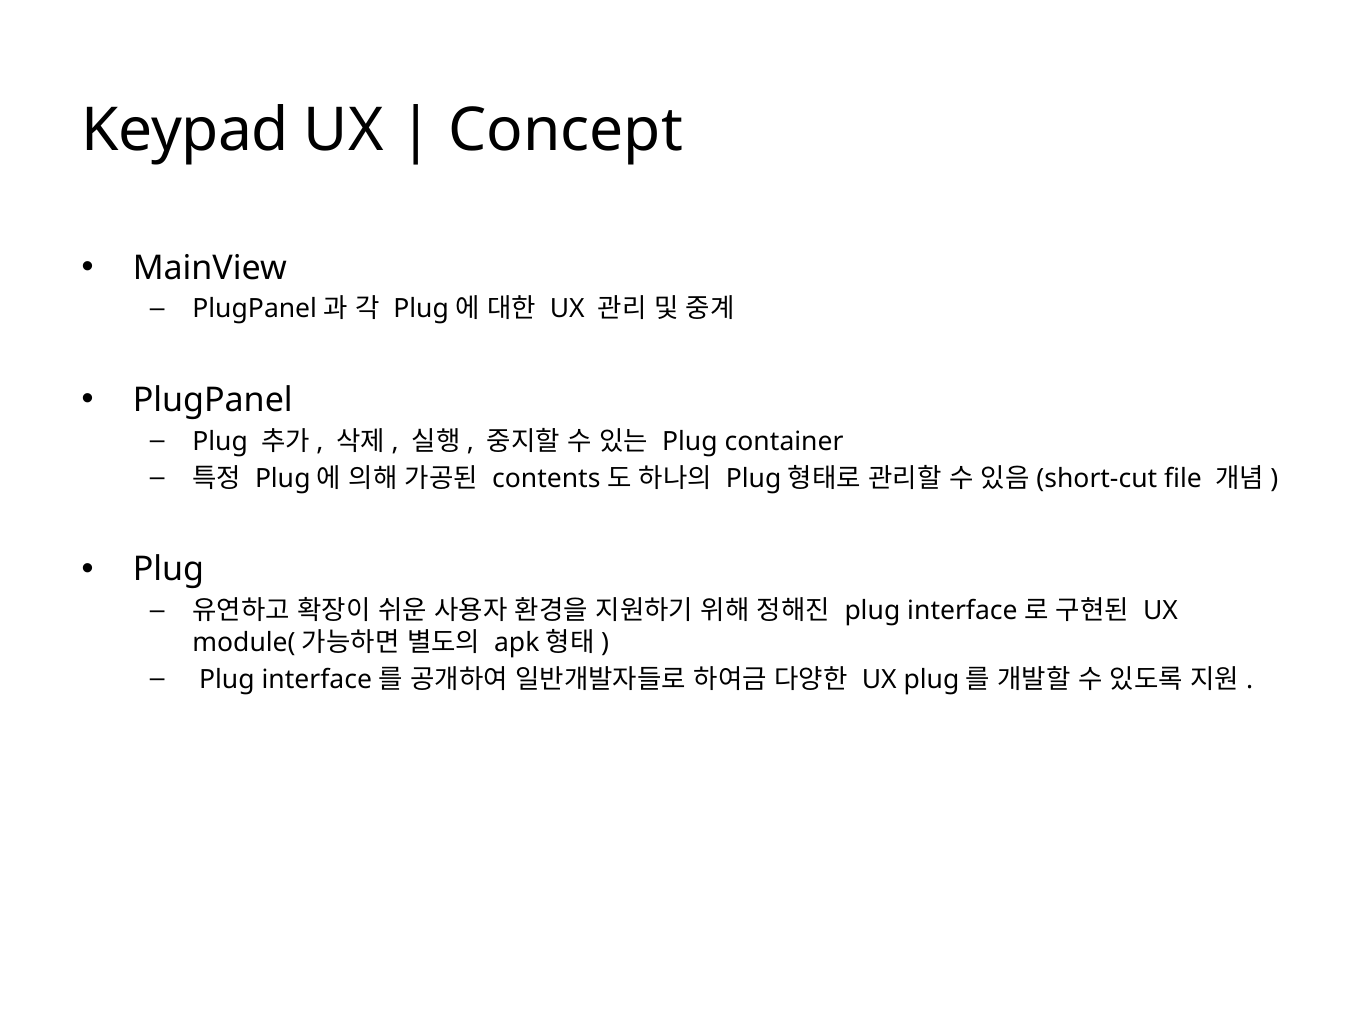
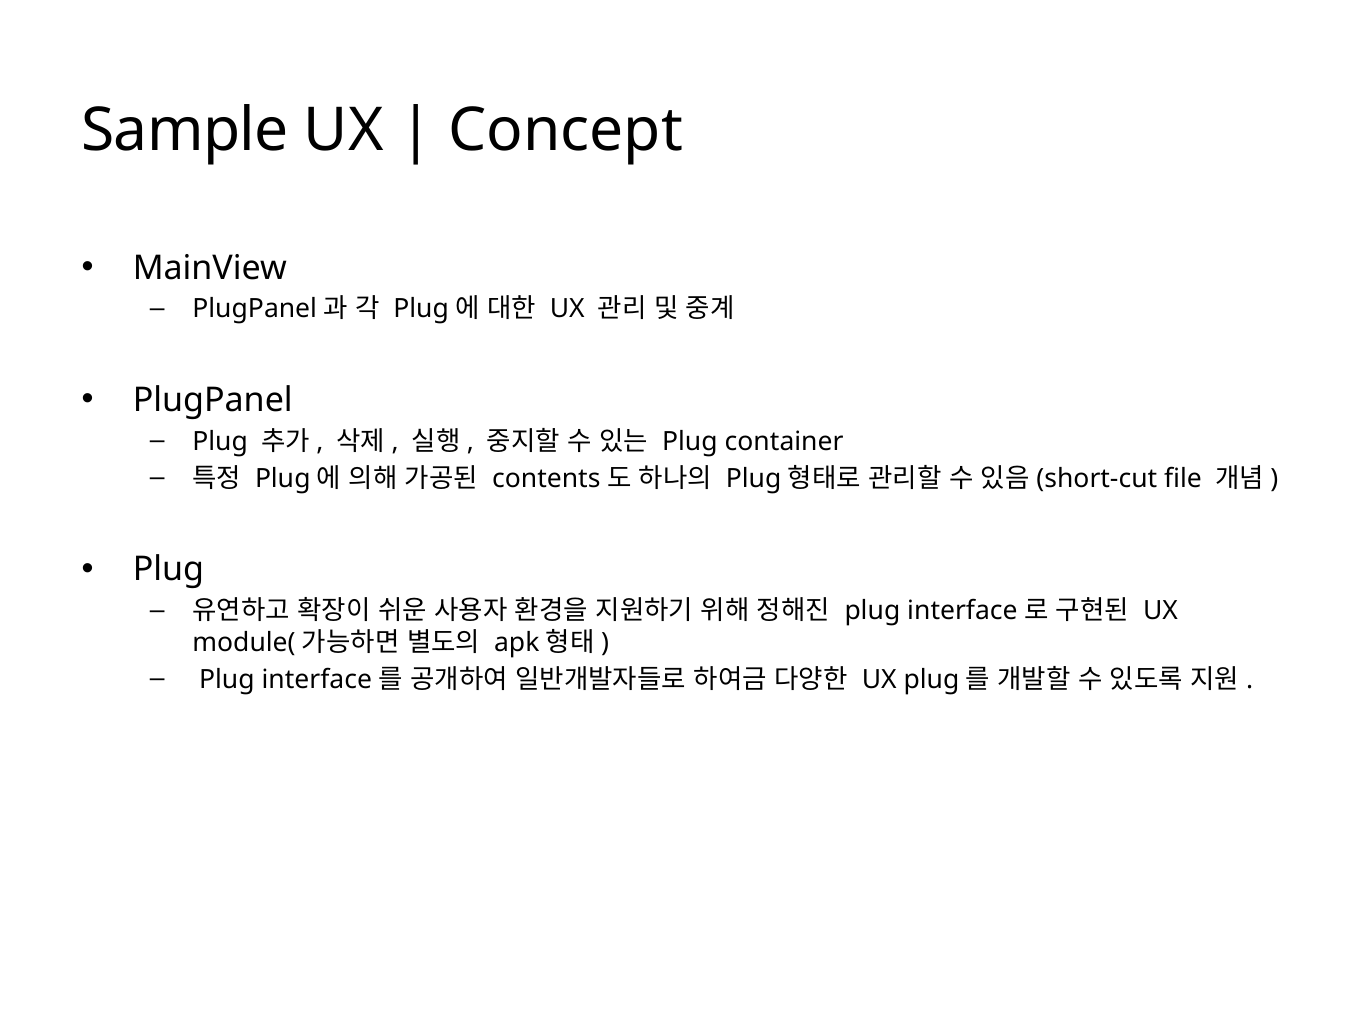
Keypad: Keypad -> Sample
